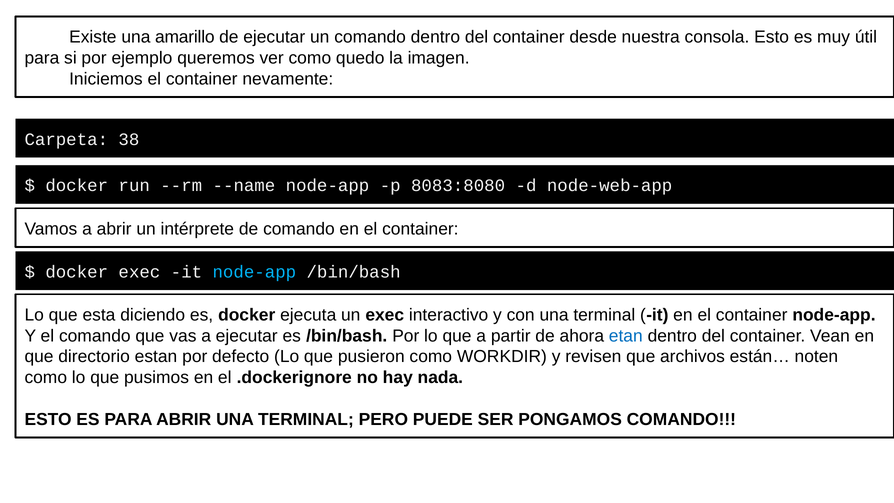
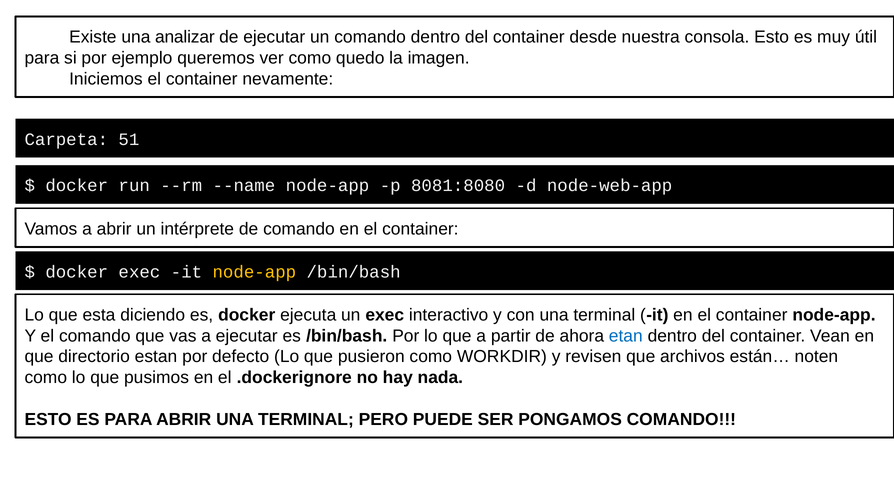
amarillo: amarillo -> analizar
38: 38 -> 51
8083:8080: 8083:8080 -> 8081:8080
node-app at (254, 272) colour: light blue -> yellow
